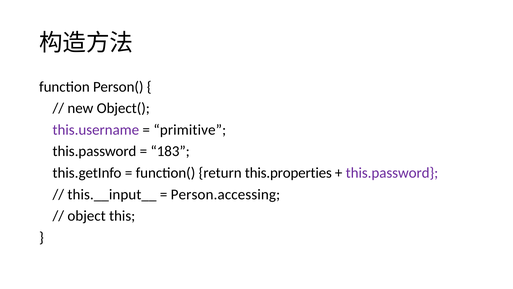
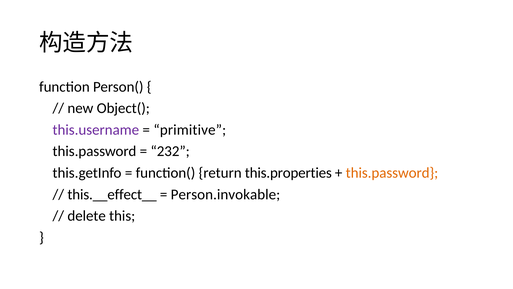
183: 183 -> 232
this.password at (392, 173) colour: purple -> orange
this.__input__: this.__input__ -> this.__effect__
Person.accessing: Person.accessing -> Person.invokable
object: object -> delete
